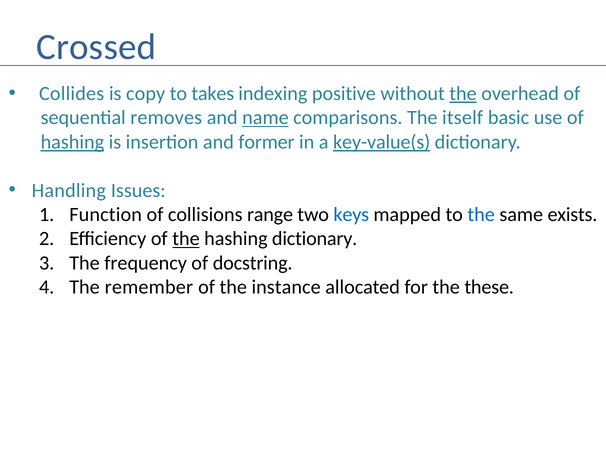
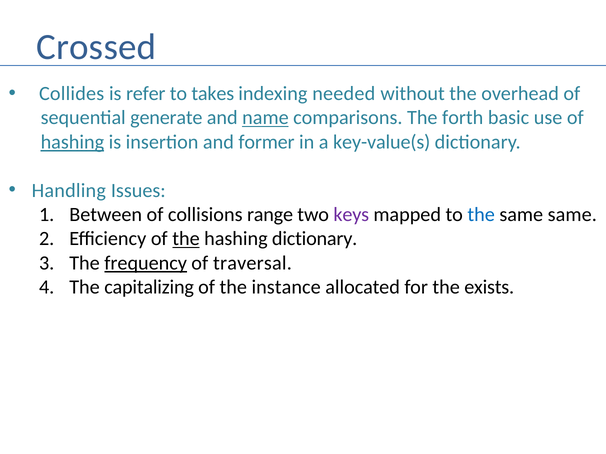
copy: copy -> refer
positive: positive -> needed
the at (463, 94) underline: present -> none
removes: removes -> generate
itself: itself -> forth
key-value(s underline: present -> none
Function: Function -> Between
keys colour: blue -> purple
same exists: exists -> same
frequency underline: none -> present
docstring: docstring -> traversal
remember: remember -> capitalizing
these: these -> exists
